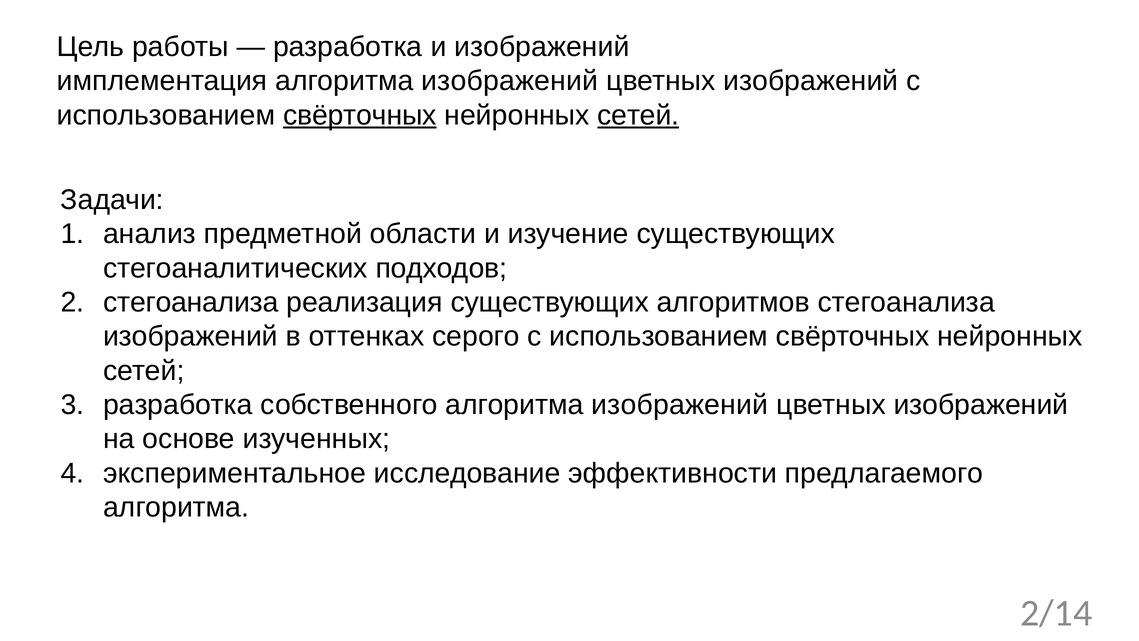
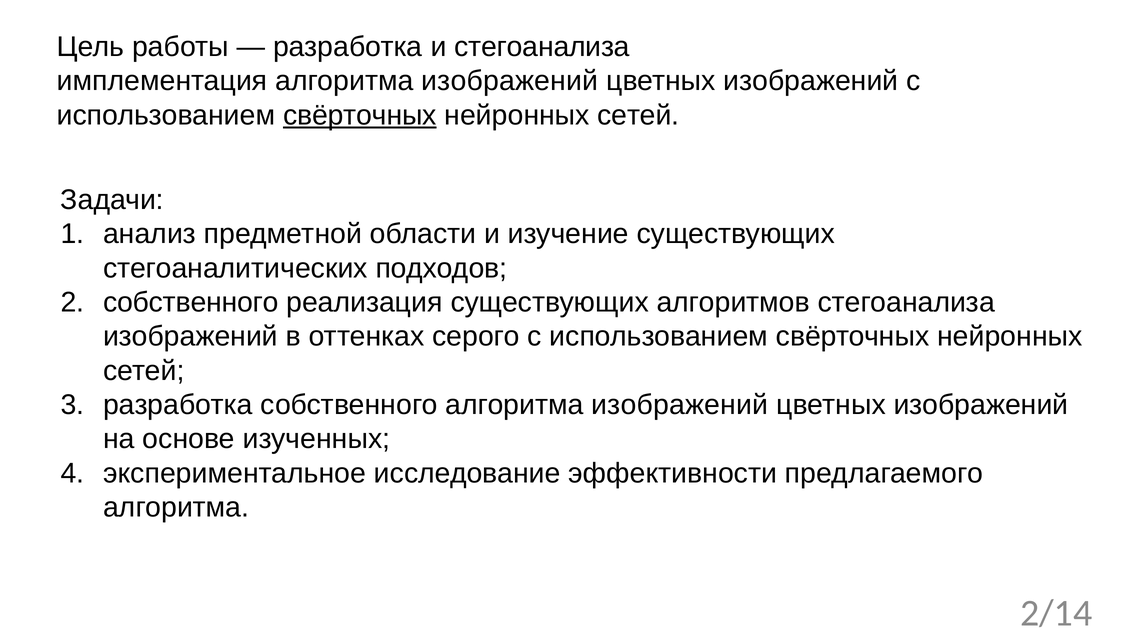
и изображений: изображений -> стегоанализа
сетей at (638, 115) underline: present -> none
стегоанализа at (191, 302): стегоанализа -> собственного
